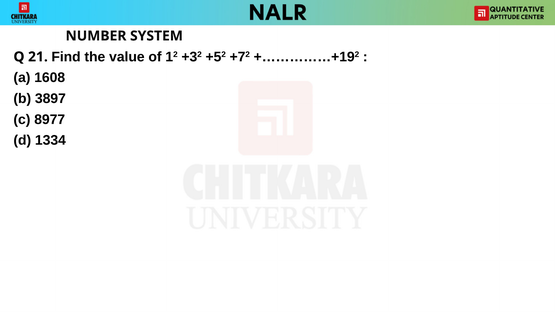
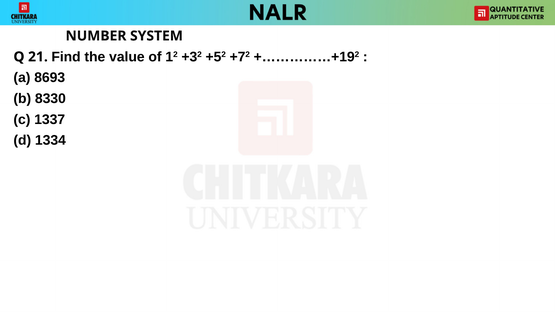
1608: 1608 -> 8693
3897: 3897 -> 8330
8977: 8977 -> 1337
